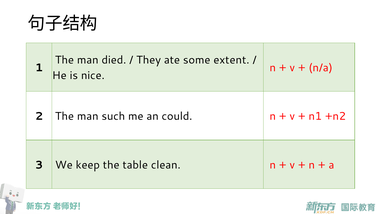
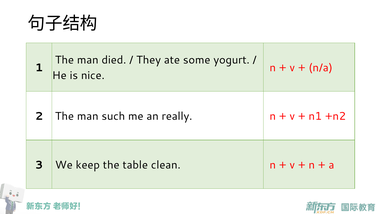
extent: extent -> yogurt
could: could -> really
